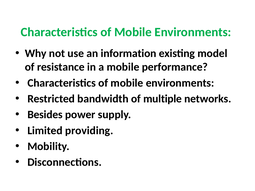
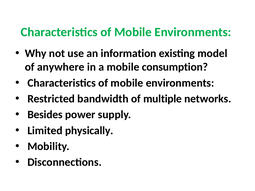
resistance: resistance -> anywhere
performance: performance -> consumption
providing: providing -> physically
